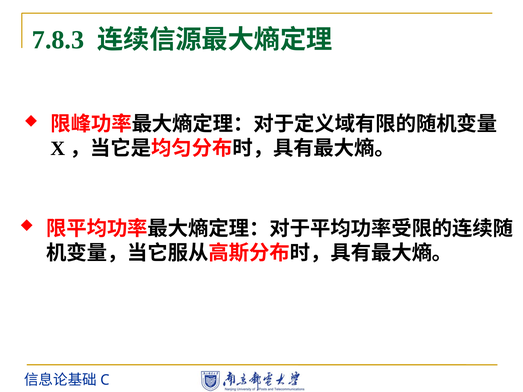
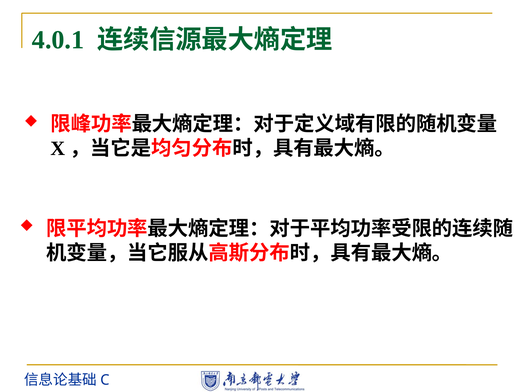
7.8.3: 7.8.3 -> 4.0.1
